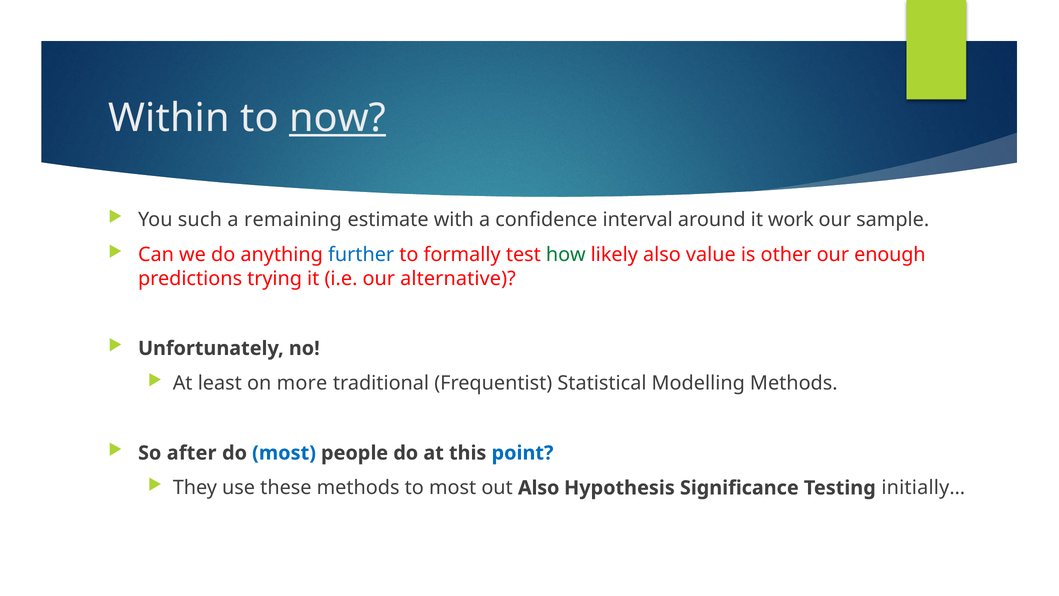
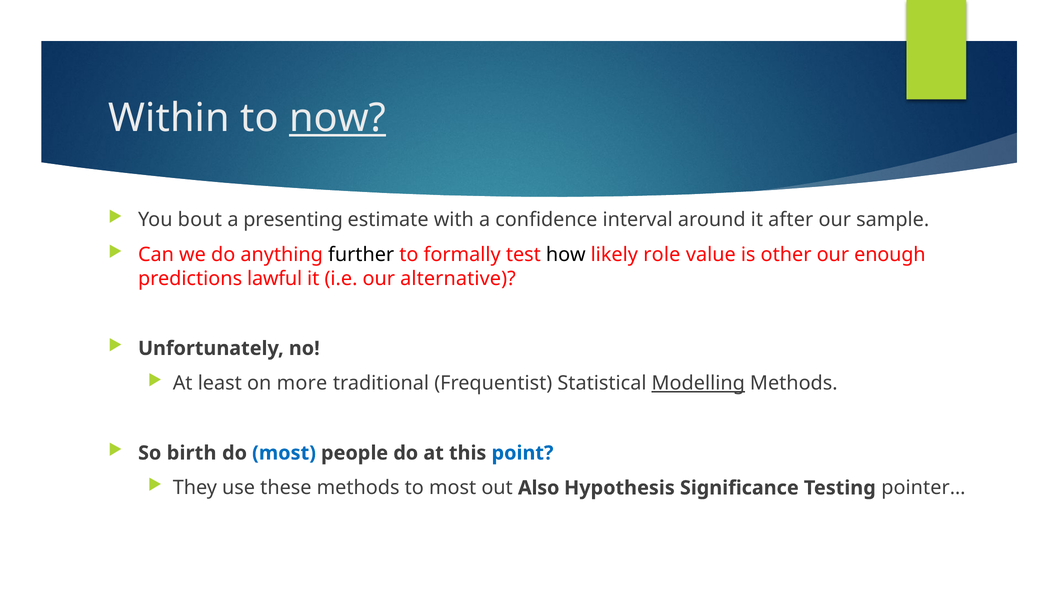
such: such -> bout
remaining: remaining -> presenting
work: work -> after
further colour: blue -> black
how colour: green -> black
likely also: also -> role
trying: trying -> lawful
Modelling underline: none -> present
after: after -> birth
initially…: initially… -> pointer…
